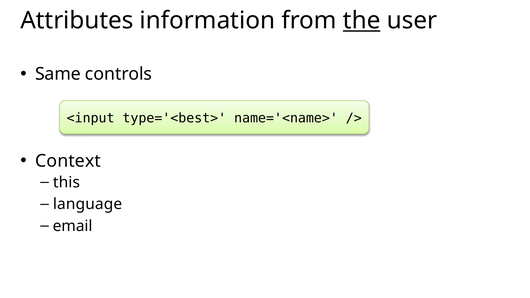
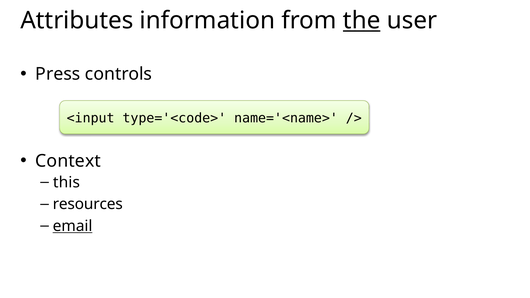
Same: Same -> Press
type='<best>: type='<best> -> type='<code>
language: language -> resources
email underline: none -> present
